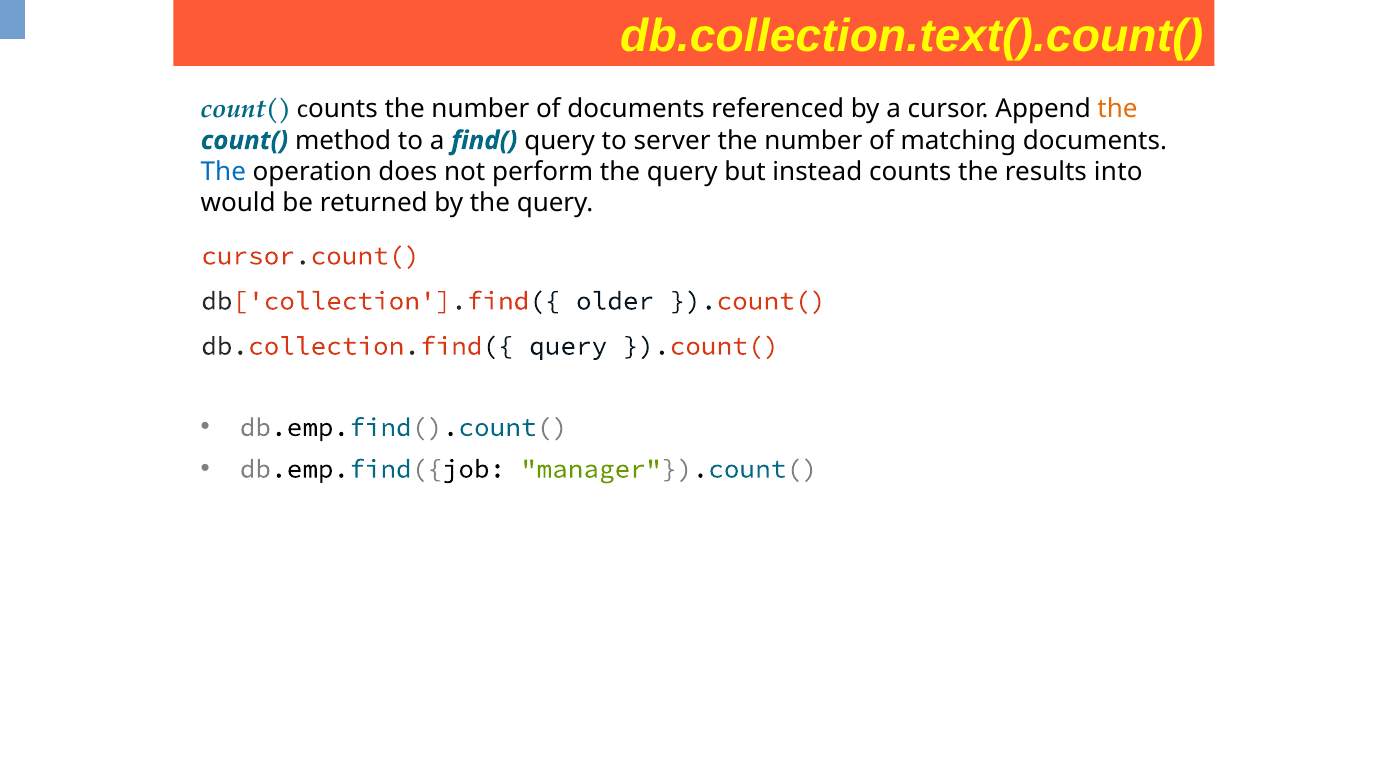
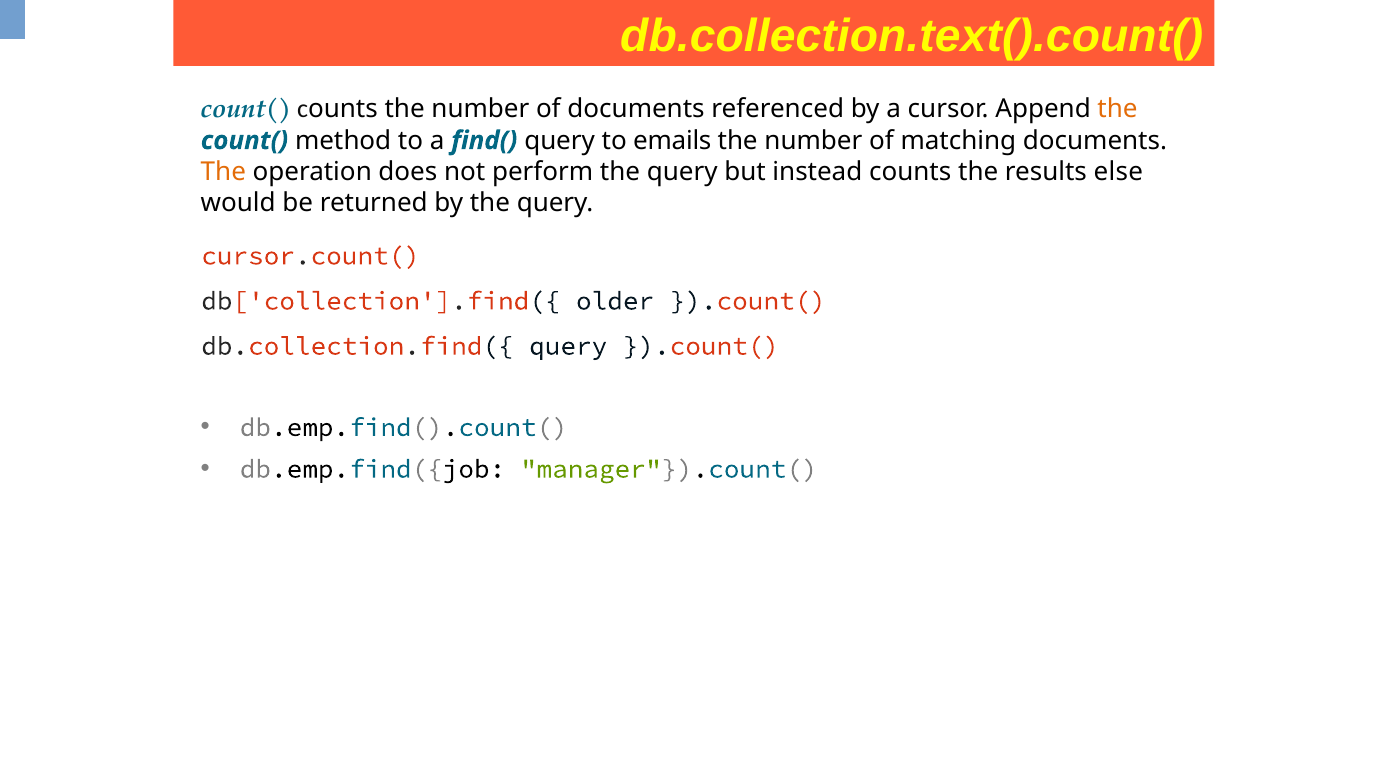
server: server -> emails
The at (223, 172) colour: blue -> orange
into: into -> else
